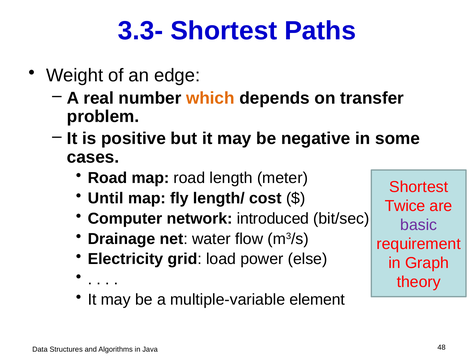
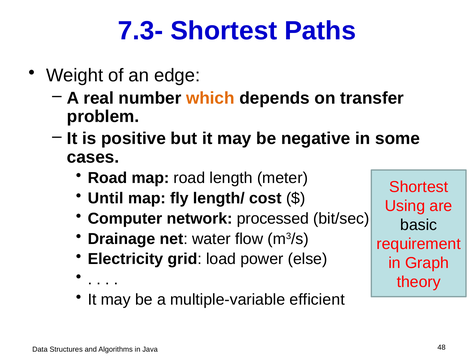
3.3-: 3.3- -> 7.3-
Twice: Twice -> Using
introduced: introduced -> processed
basic colour: purple -> black
element: element -> efficient
